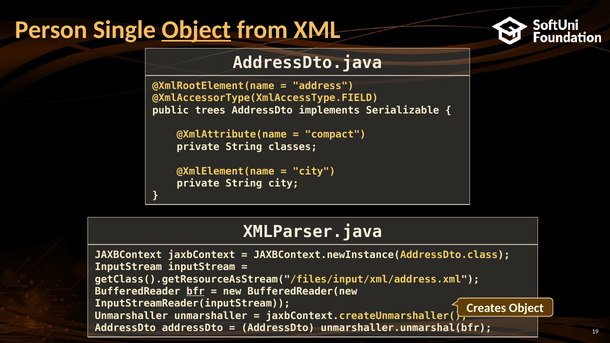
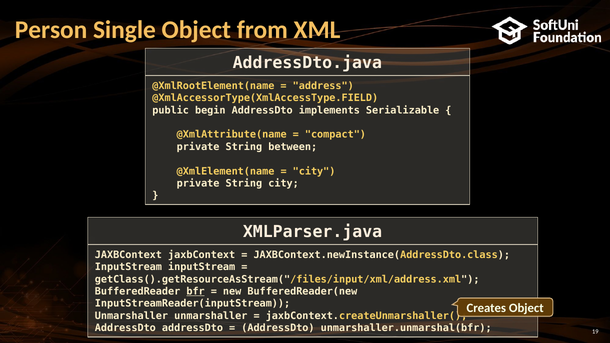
Object at (196, 30) underline: present -> none
trees: trees -> begin
classes: classes -> between
